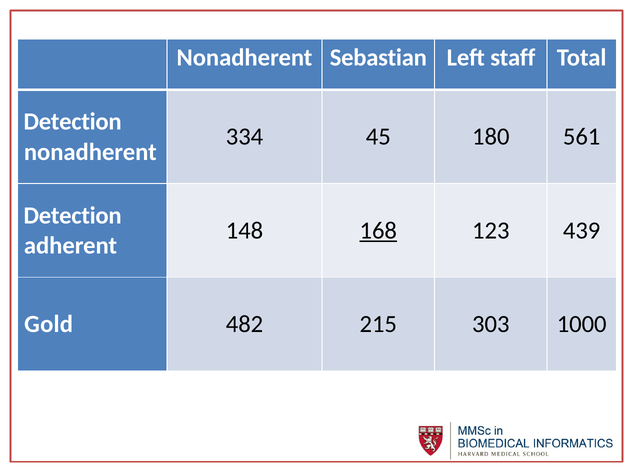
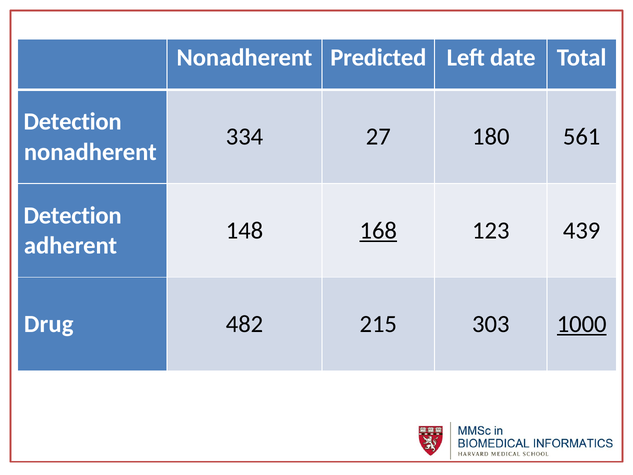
Sebastian: Sebastian -> Predicted
staff: staff -> date
45: 45 -> 27
Gold: Gold -> Drug
1000 underline: none -> present
